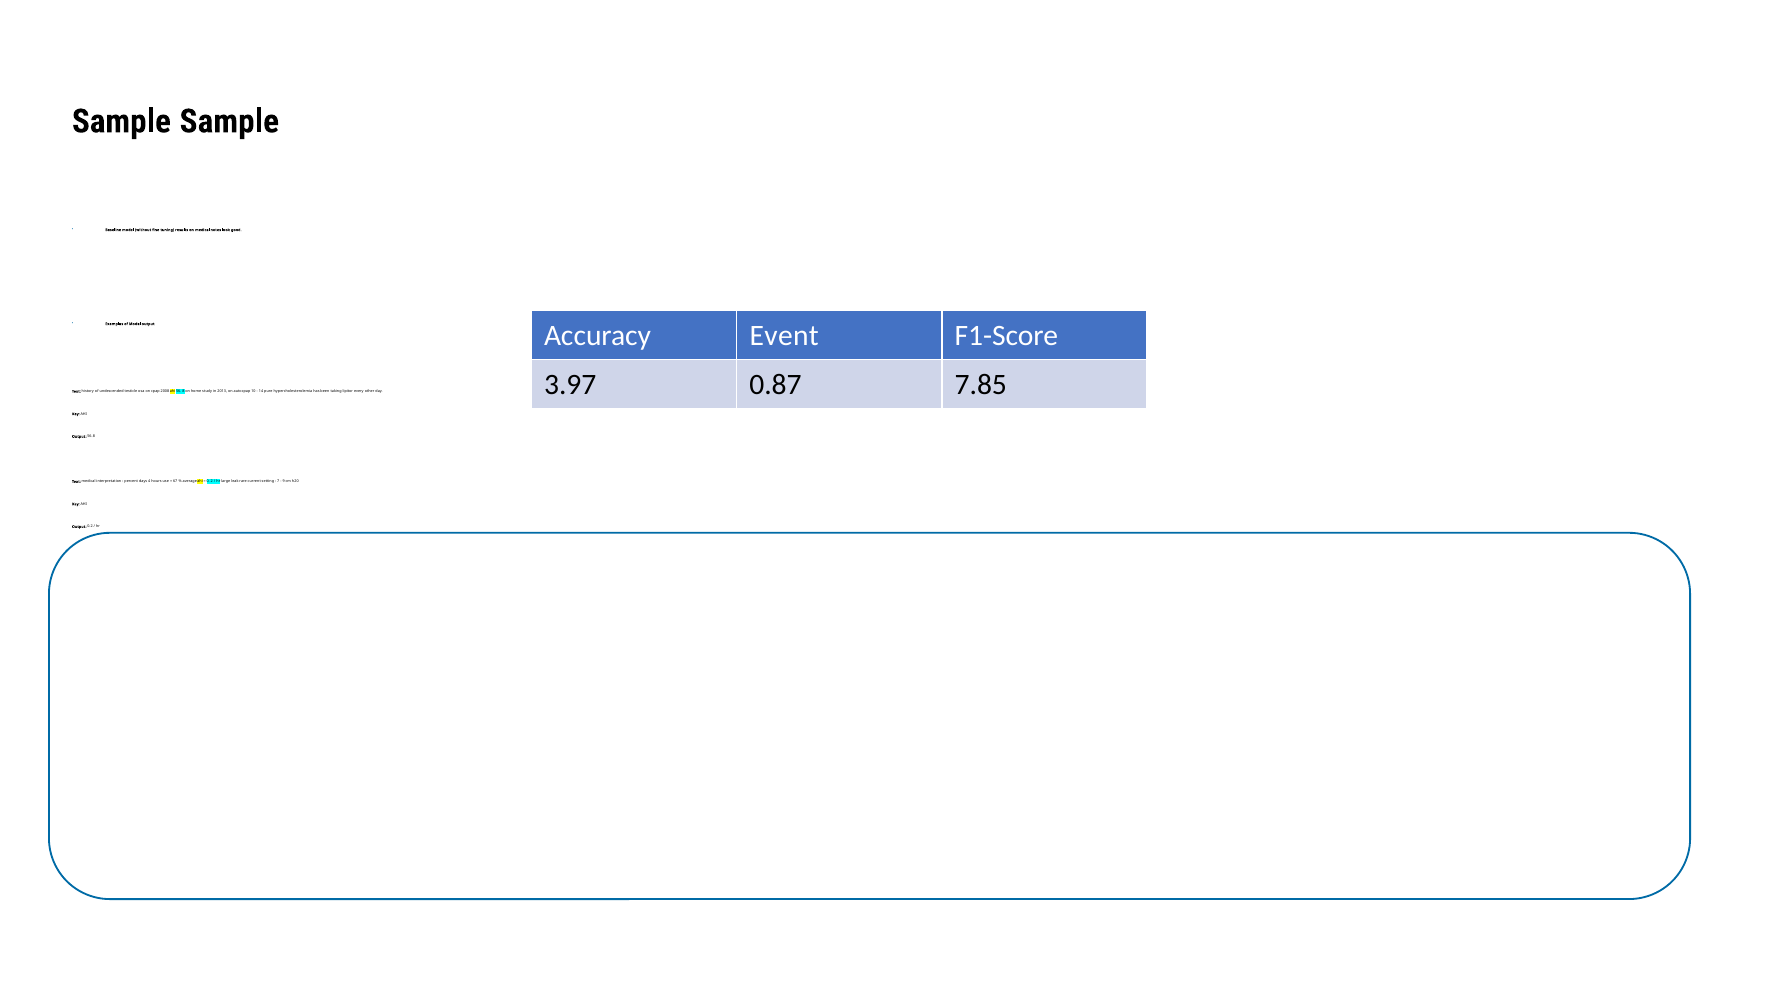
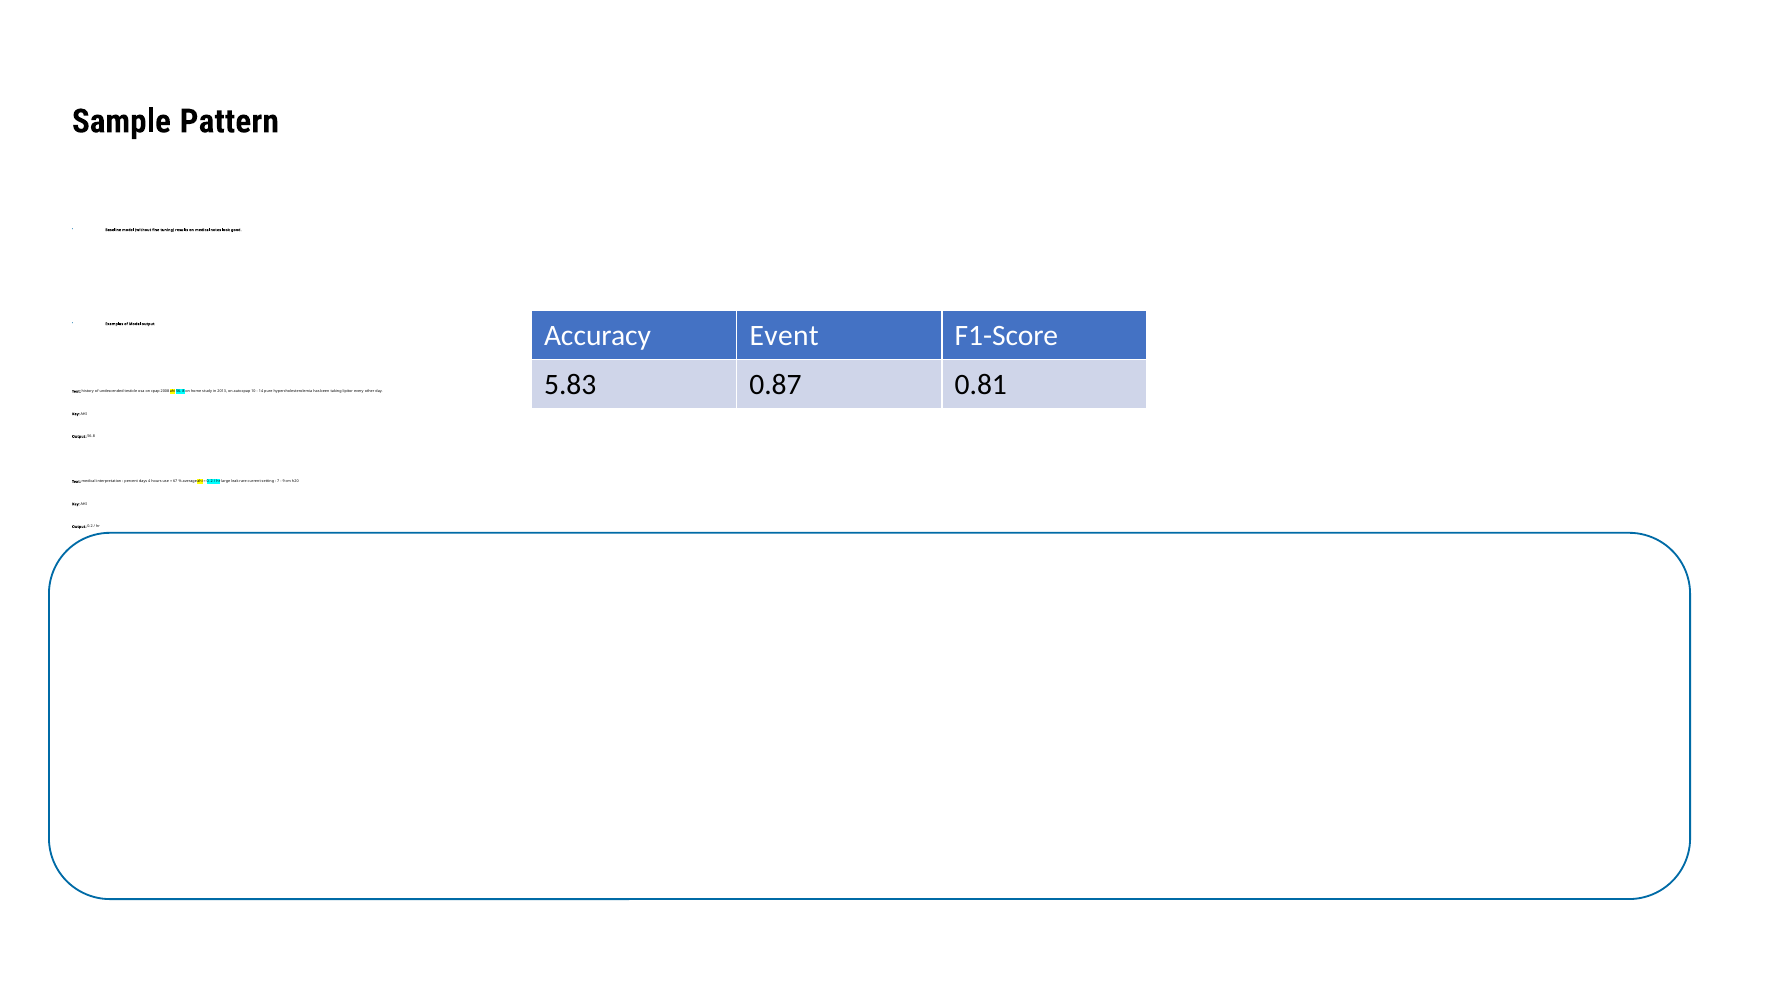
Sample Sample: Sample -> Pattern
3.97: 3.97 -> 5.83
7.85: 7.85 -> 0.81
